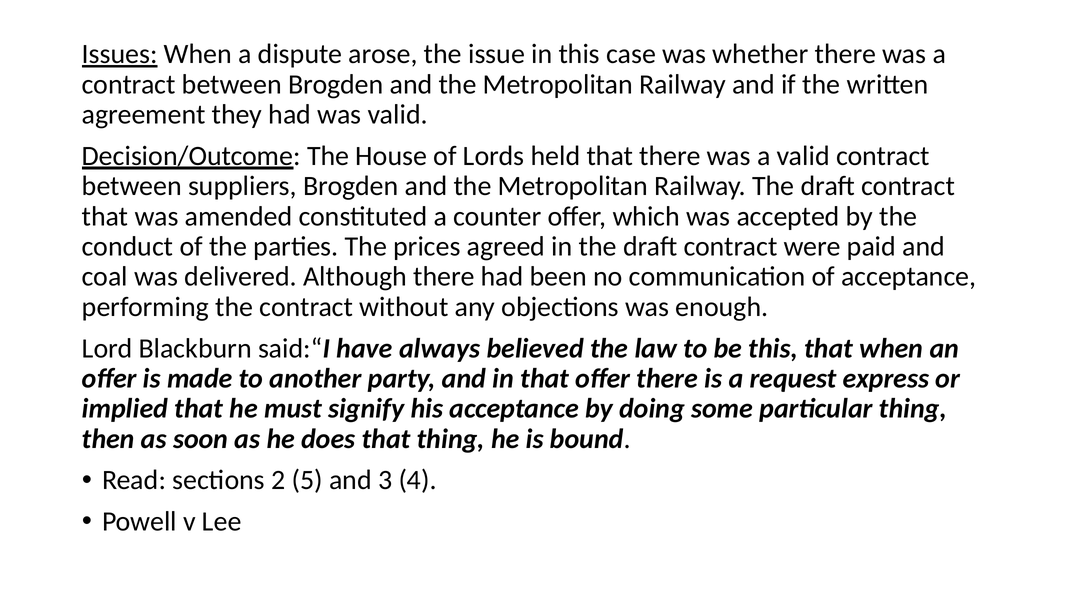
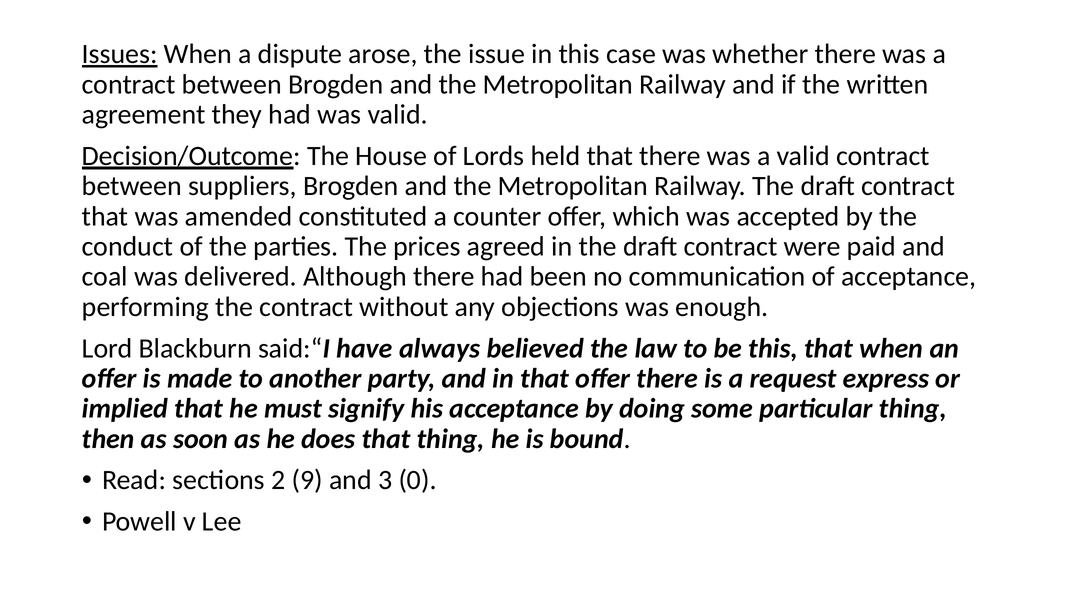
5: 5 -> 9
4: 4 -> 0
